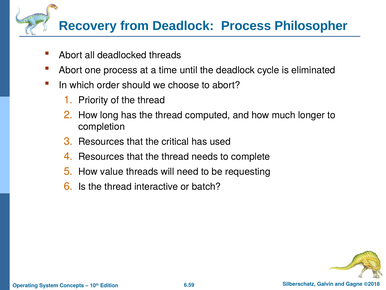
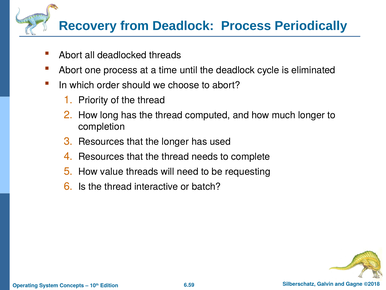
Philosopher: Philosopher -> Periodically
the critical: critical -> longer
